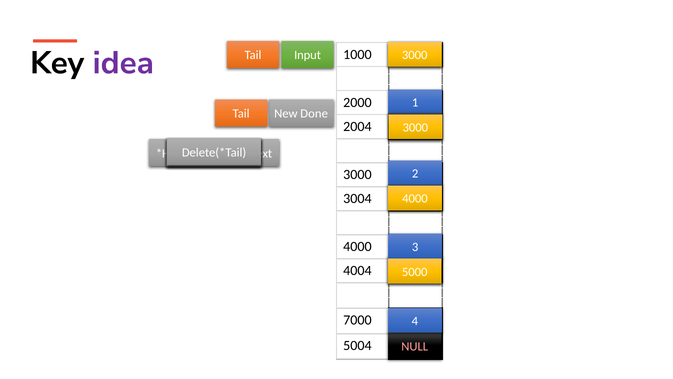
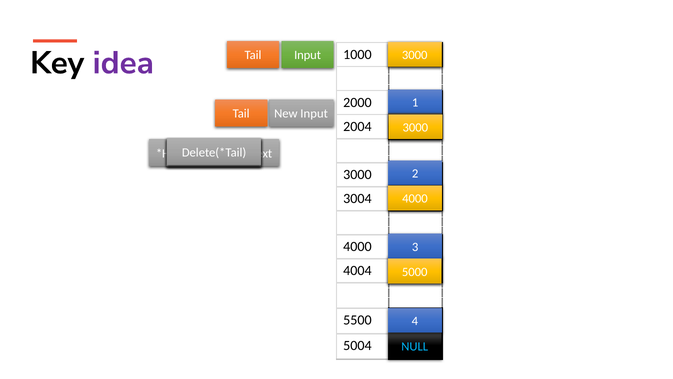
New Done: Done -> Input
7000: 7000 -> 5500
NULL at (415, 346) colour: pink -> light blue
